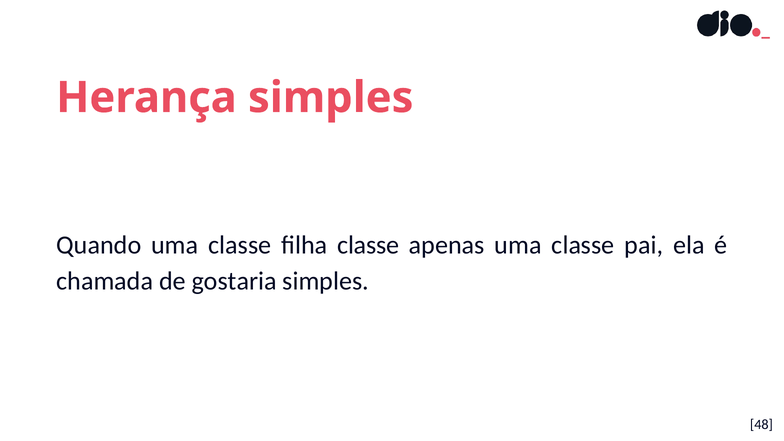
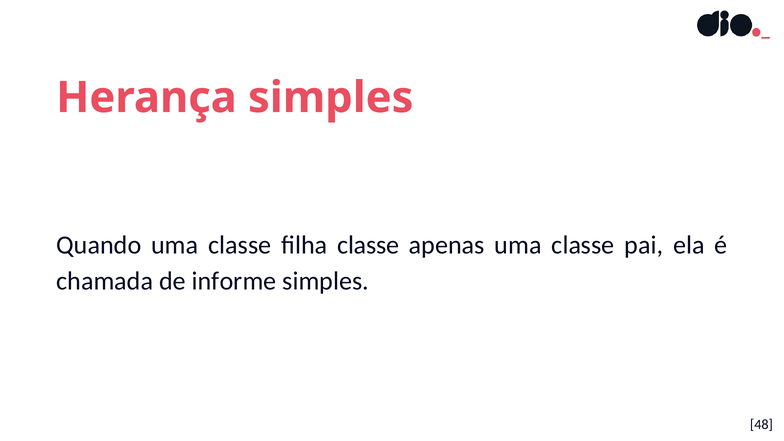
gostaria: gostaria -> informe
